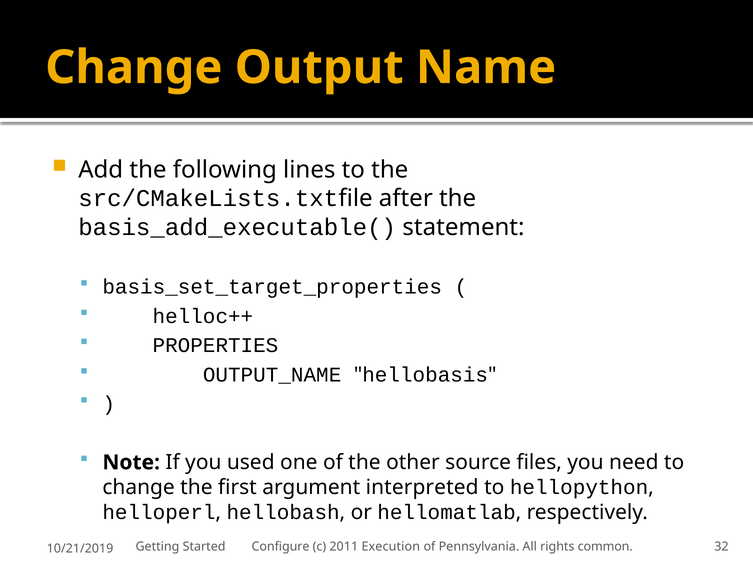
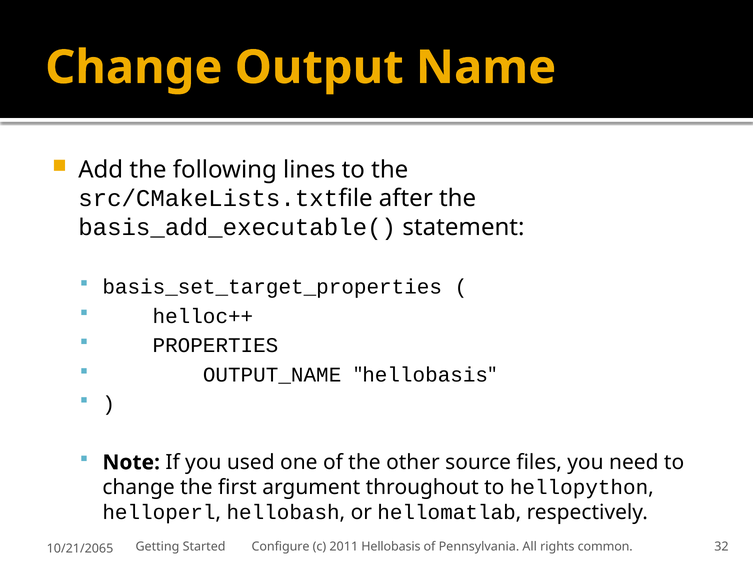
interpreted: interpreted -> throughout
2011 Execution: Execution -> Hellobasis
10/21/2019: 10/21/2019 -> 10/21/2065
